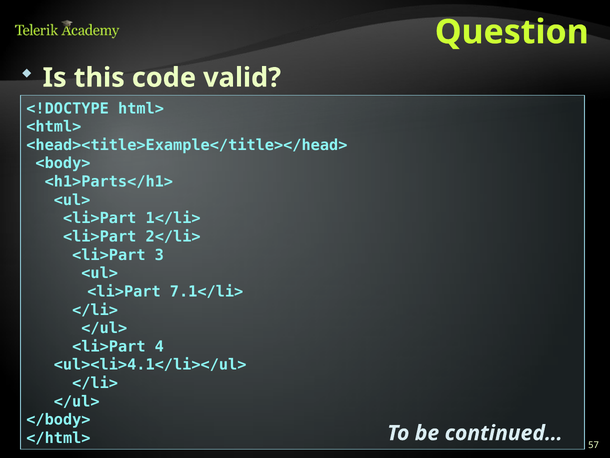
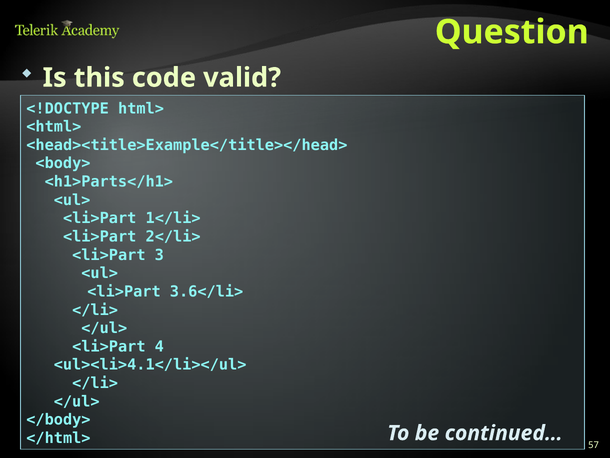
7.1</li>: 7.1</li> -> 3.6</li>
